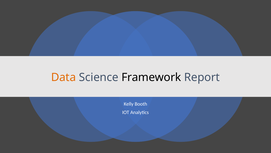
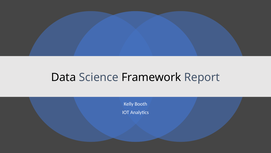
Data colour: orange -> black
